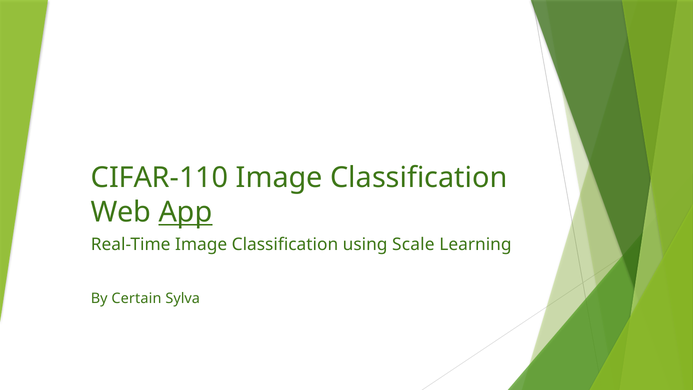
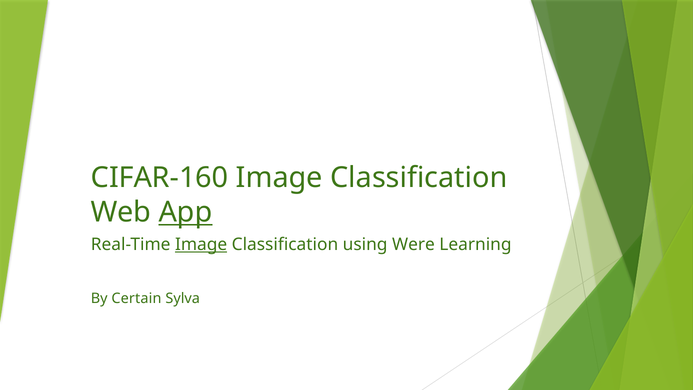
CIFAR-110: CIFAR-110 -> CIFAR-160
Image at (201, 244) underline: none -> present
Scale: Scale -> Were
